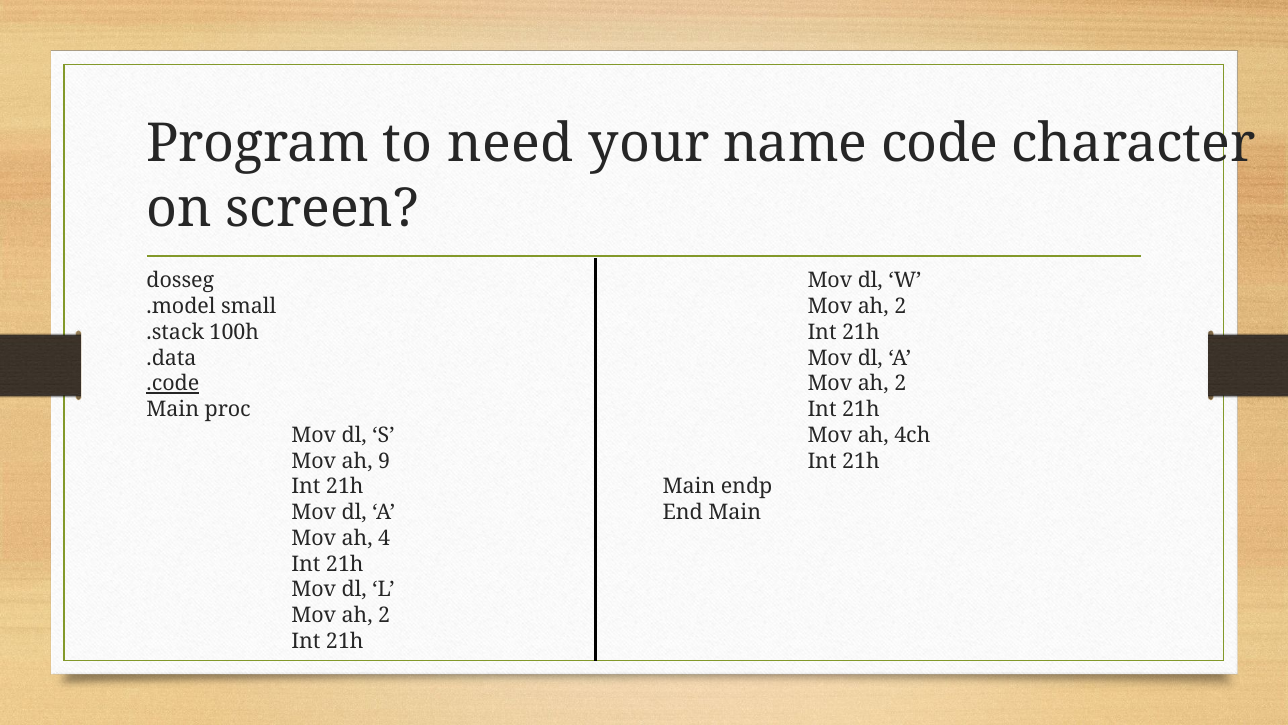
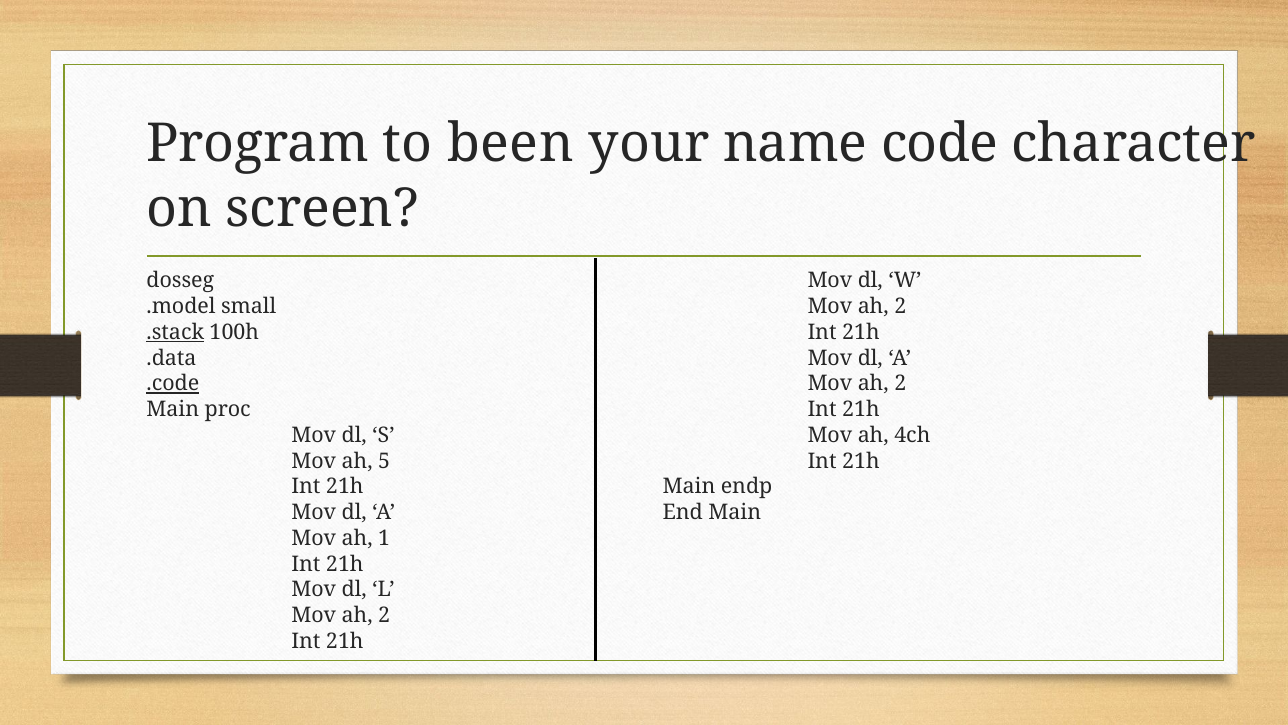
need: need -> been
.stack underline: none -> present
9: 9 -> 5
4: 4 -> 1
